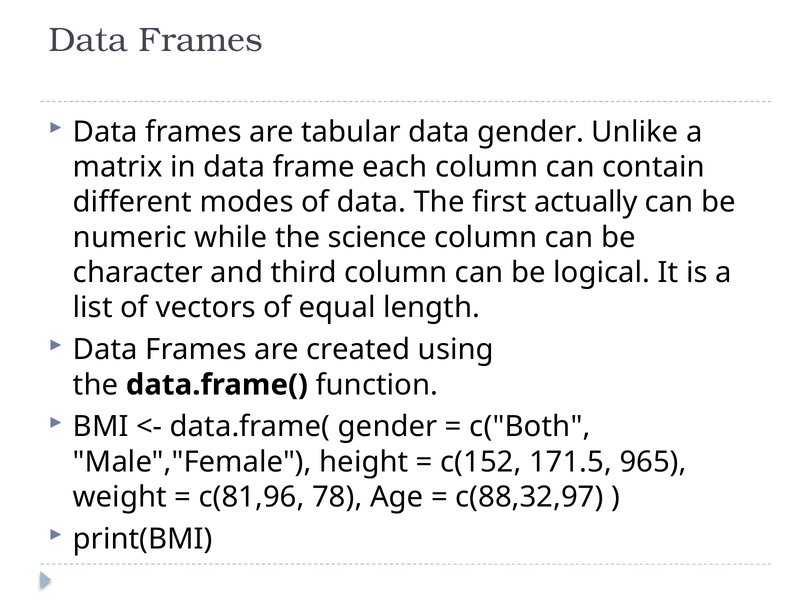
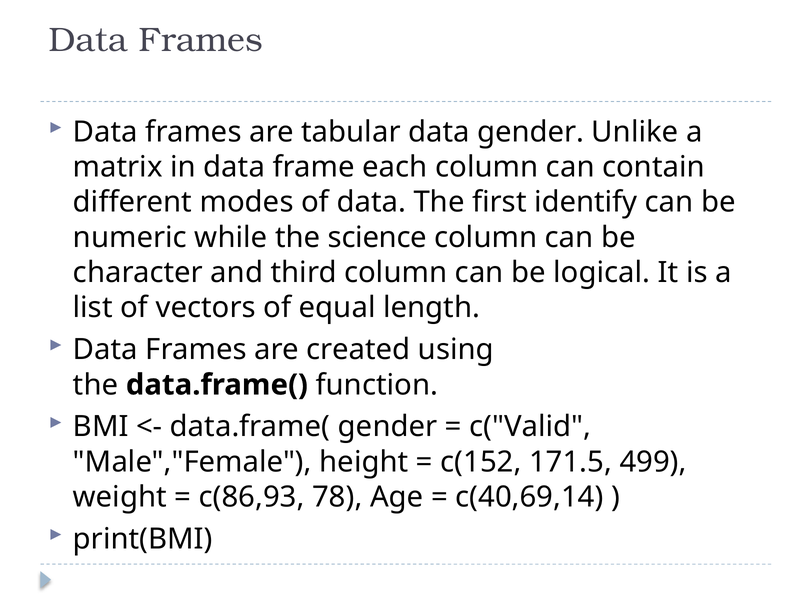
actually: actually -> identify
c("Both: c("Both -> c("Valid
965: 965 -> 499
c(81,96: c(81,96 -> c(86,93
c(88,32,97: c(88,32,97 -> c(40,69,14
